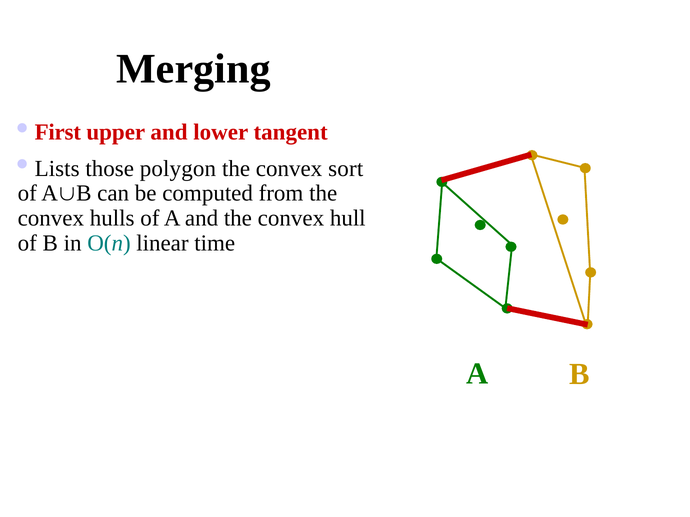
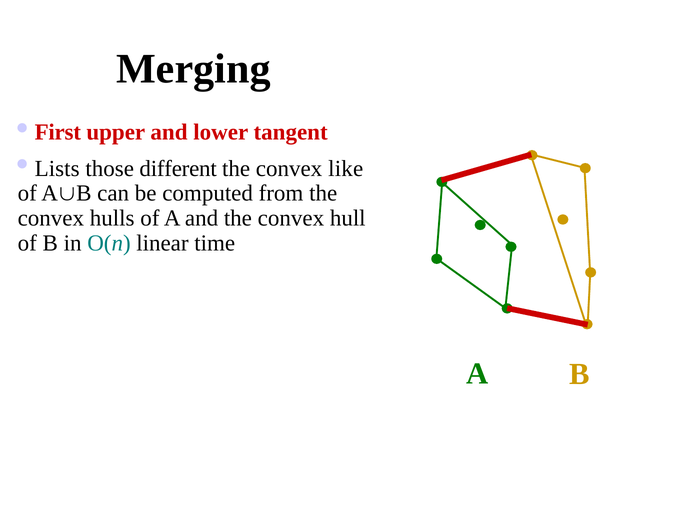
polygon: polygon -> different
sort: sort -> like
